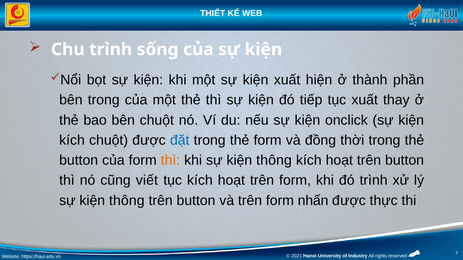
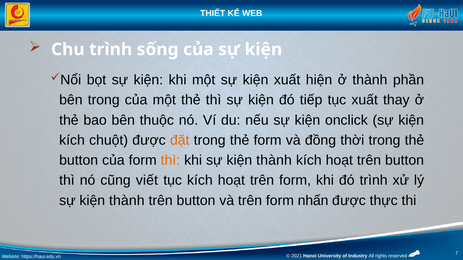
bên chuột: chuột -> thuộc
đặt colour: blue -> orange
khi sự kiện thông: thông -> thành
thông at (127, 201): thông -> thành
